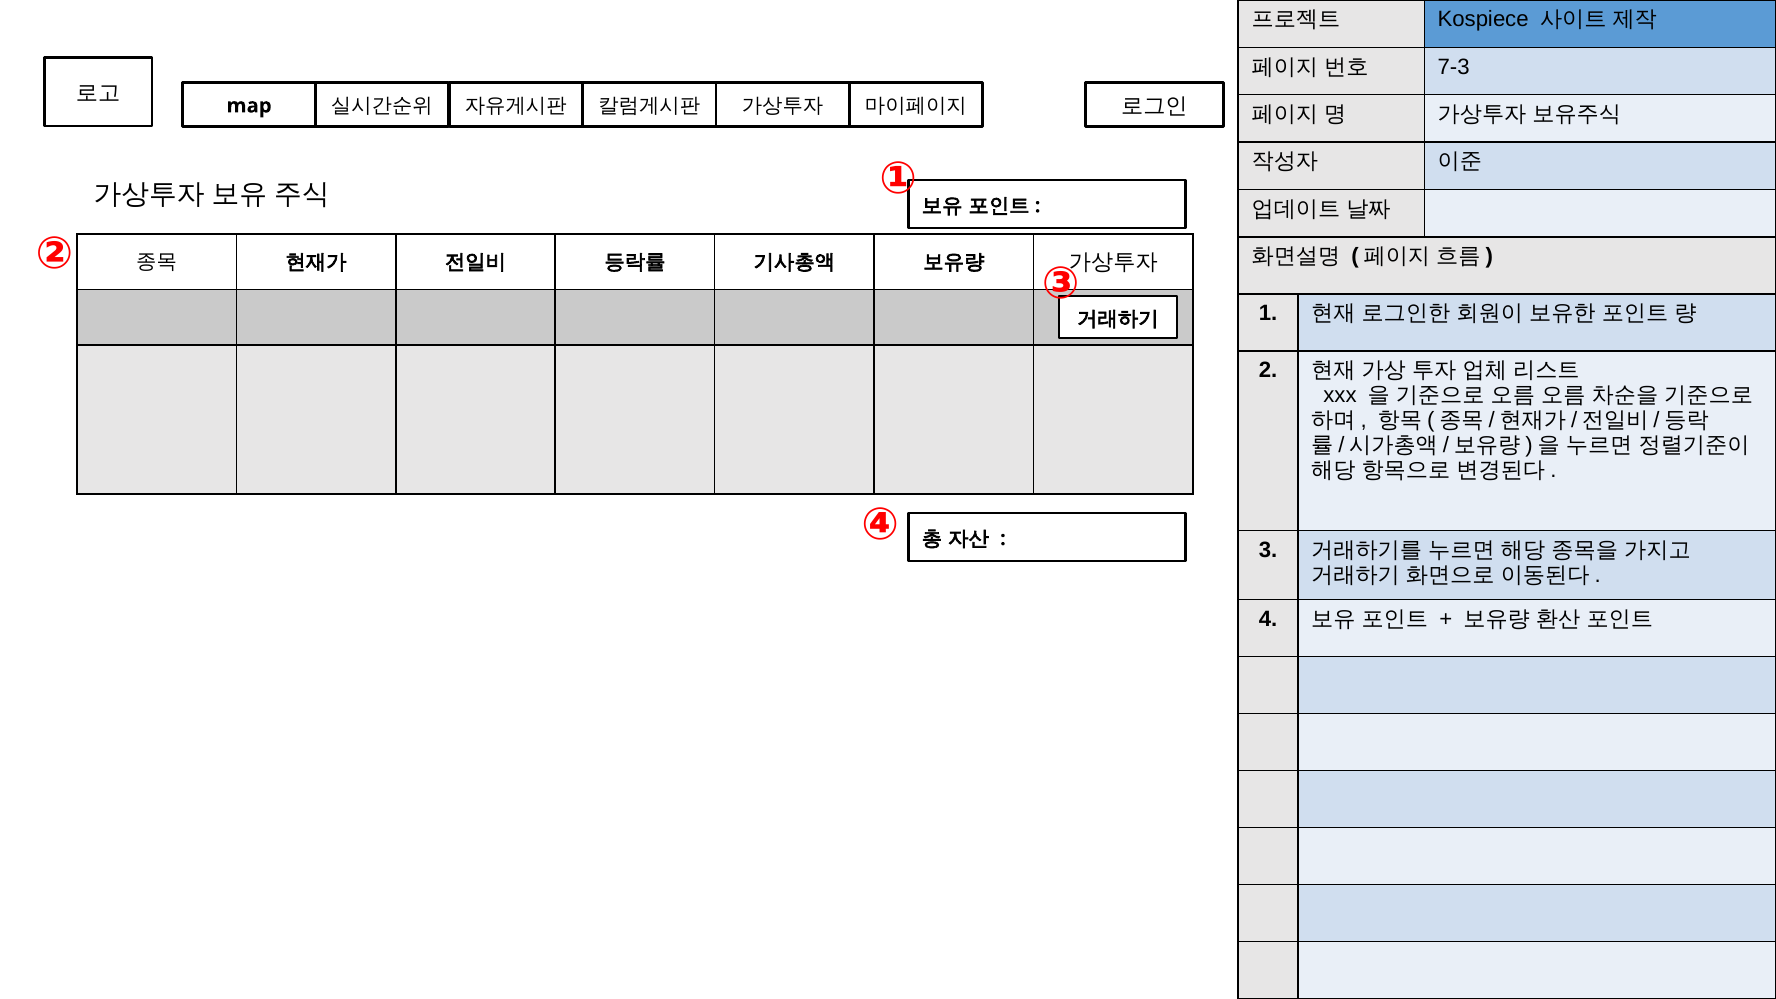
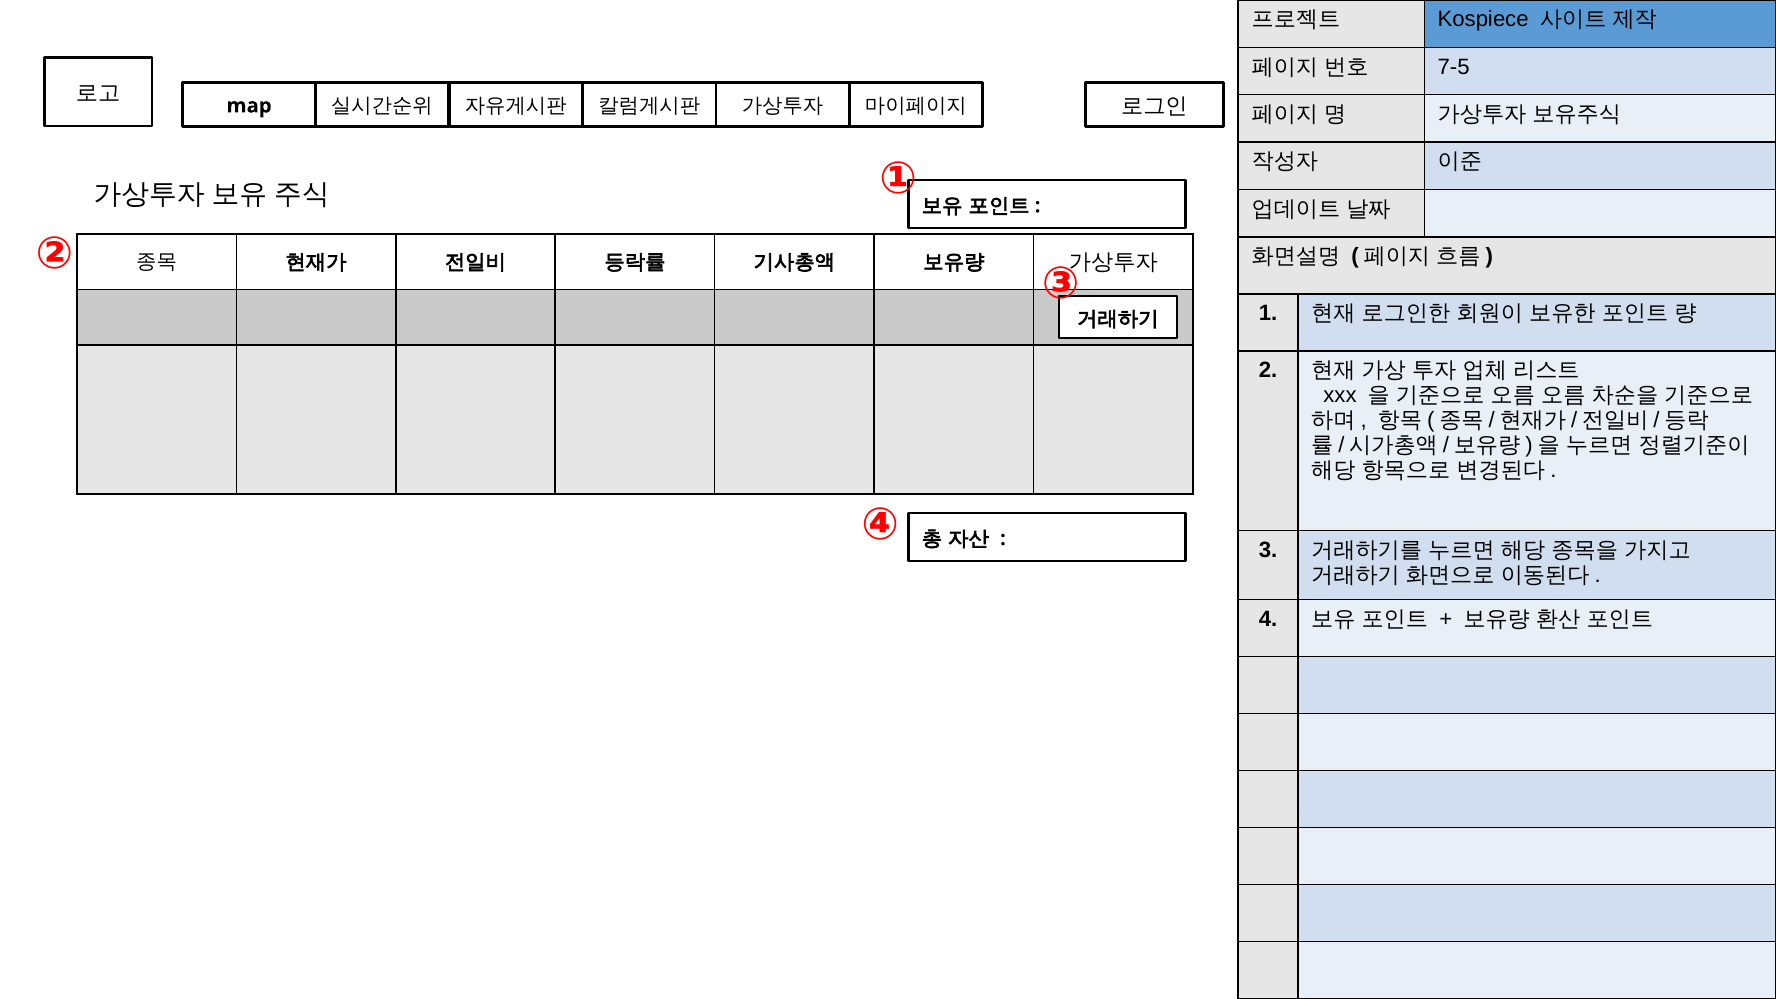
7-3: 7-3 -> 7-5
